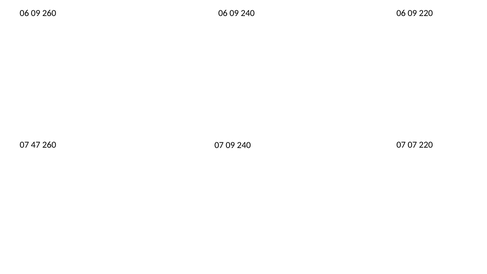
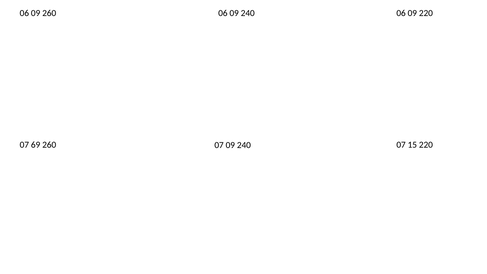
47: 47 -> 69
07 07: 07 -> 15
